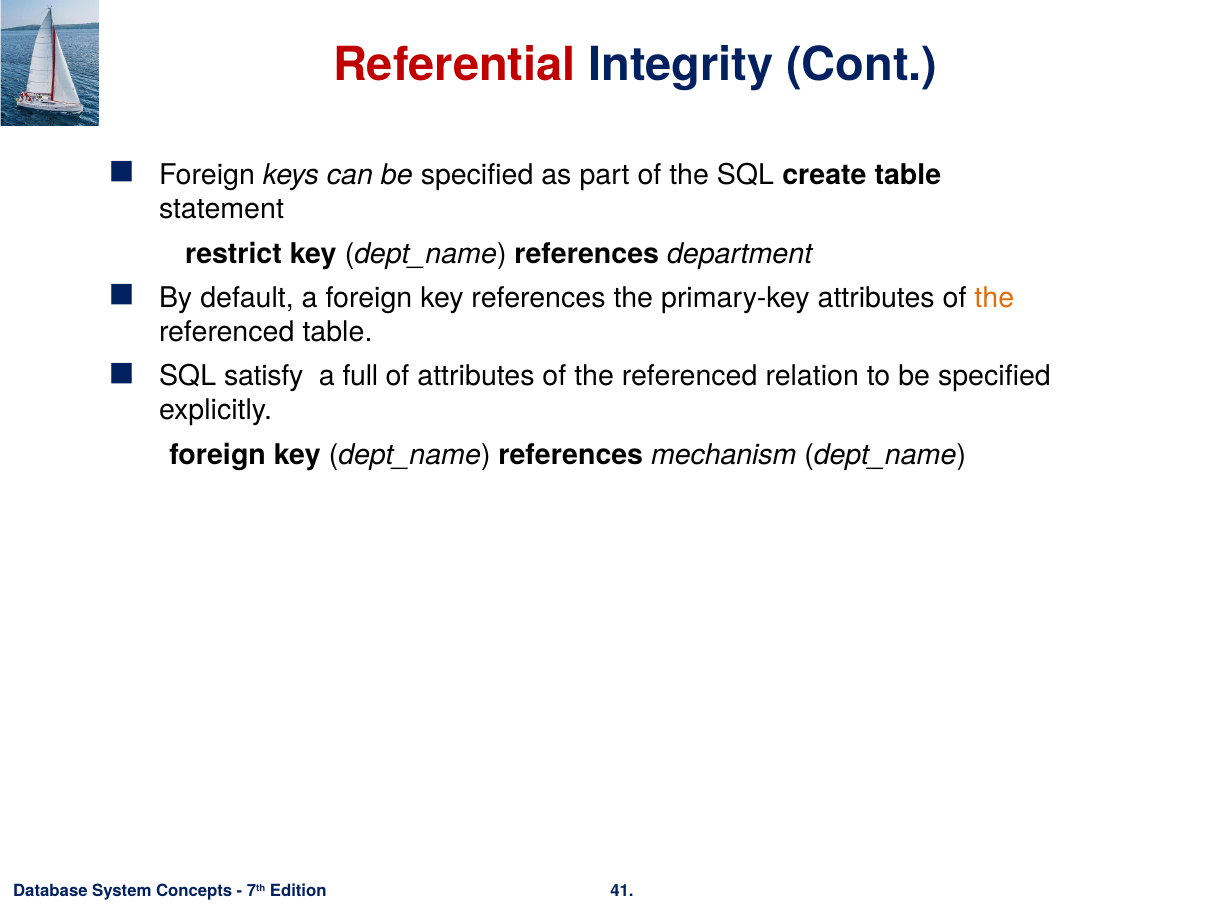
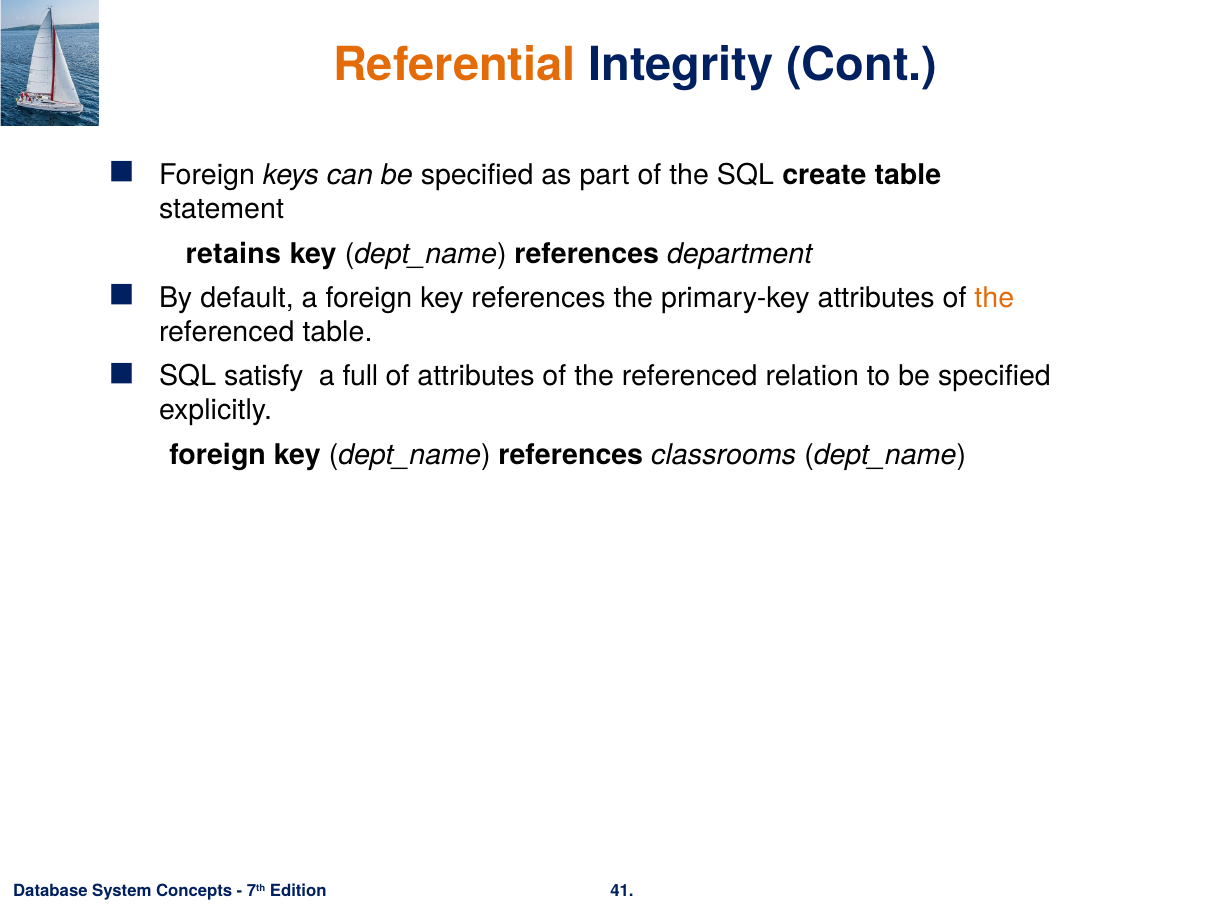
Referential colour: red -> orange
restrict: restrict -> retains
mechanism: mechanism -> classrooms
